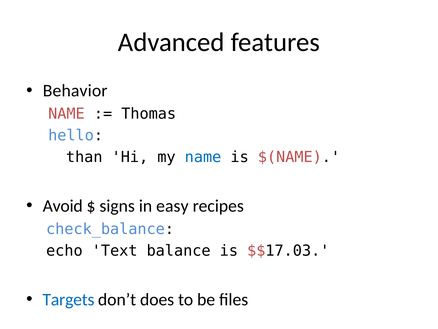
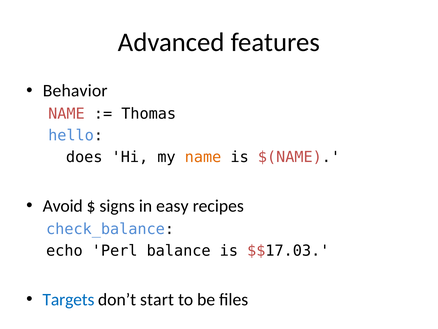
than: than -> does
name at (203, 157) colour: blue -> orange
Text: Text -> Perl
does: does -> start
